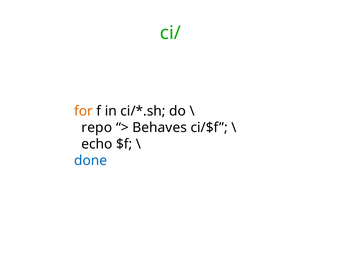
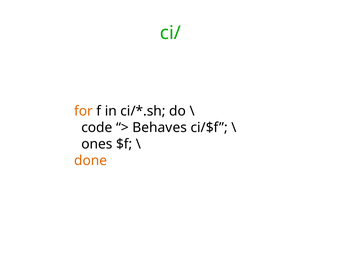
repo: repo -> code
echo: echo -> ones
done colour: blue -> orange
